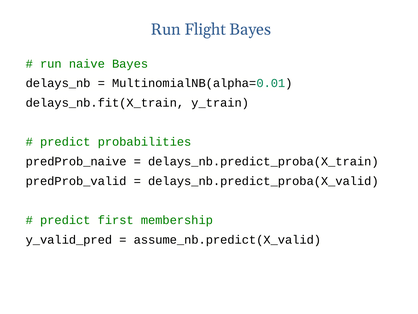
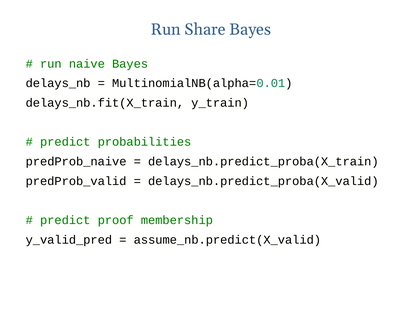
Flight: Flight -> Share
first: first -> proof
